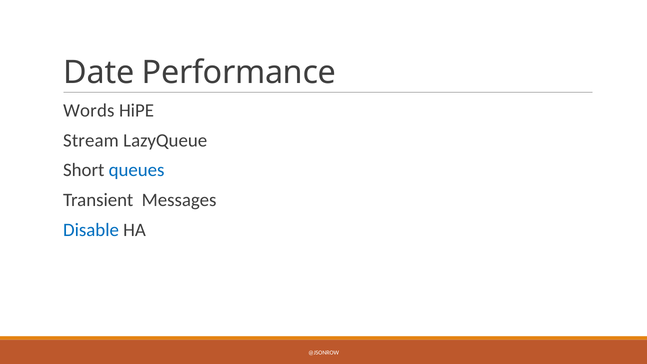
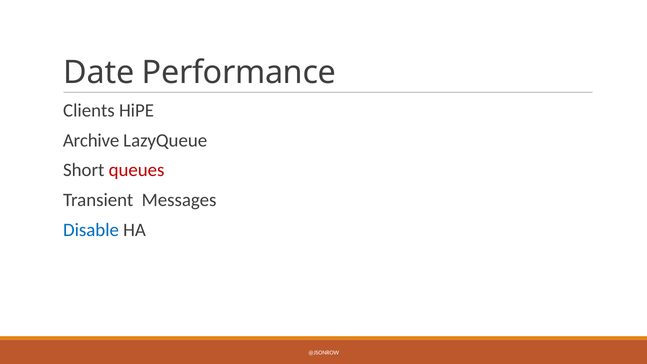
Words: Words -> Clients
Stream: Stream -> Archive
queues colour: blue -> red
